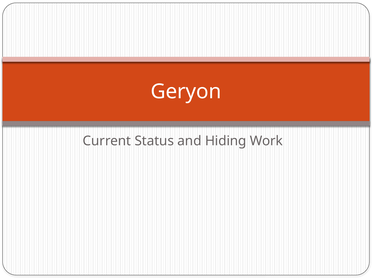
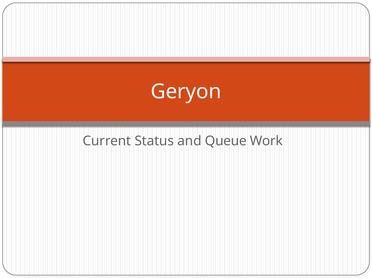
Hiding: Hiding -> Queue
